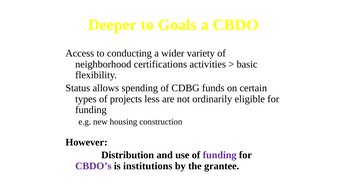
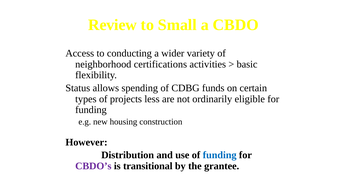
Deeper: Deeper -> Review
Goals: Goals -> Small
funding at (220, 155) colour: purple -> blue
institutions: institutions -> transitional
